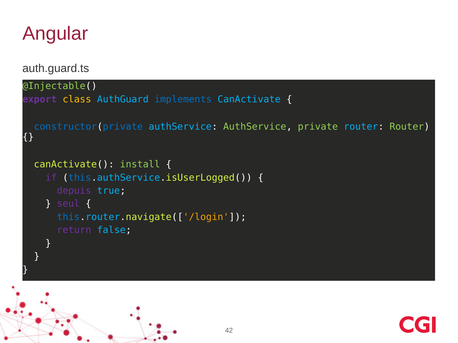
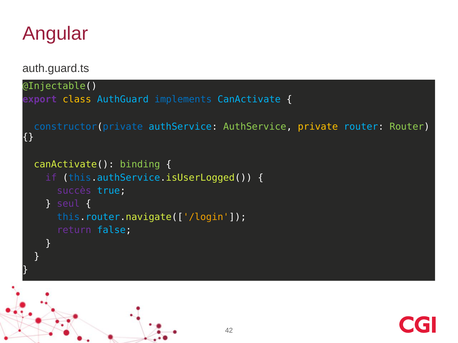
private colour: light green -> yellow
install: install -> binding
depuis: depuis -> succès
